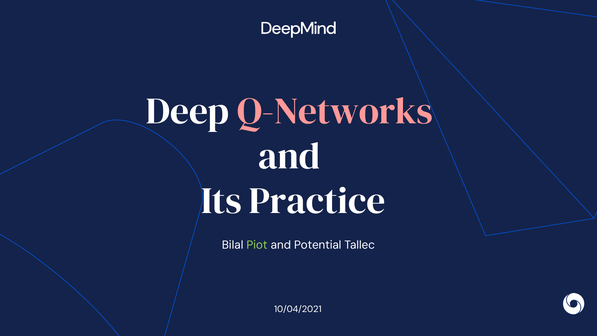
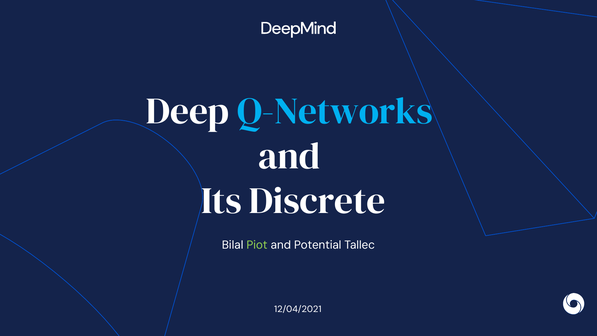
Q-Networks colour: pink -> light blue
Practice: Practice -> Discrete
10/04/2021: 10/04/2021 -> 12/04/2021
